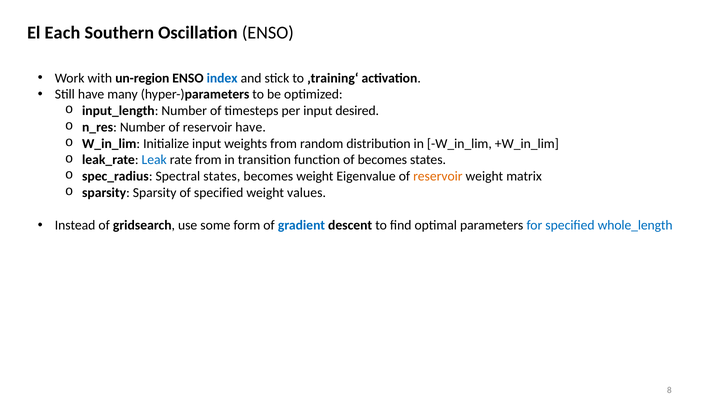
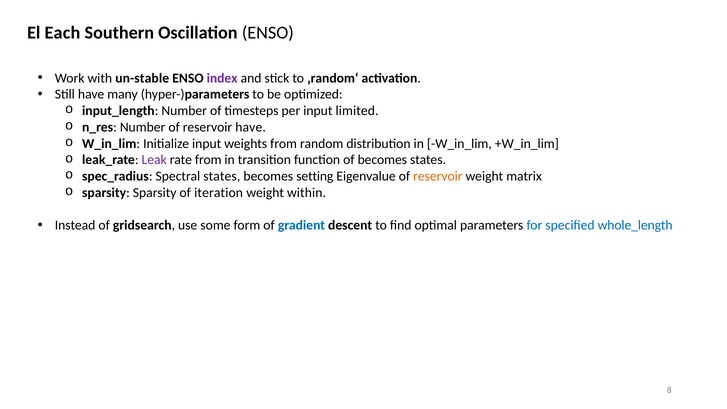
un-region: un-region -> un-stable
index colour: blue -> purple
‚training‘: ‚training‘ -> ‚random‘
desired: desired -> limited
Leak colour: blue -> purple
becomes weight: weight -> setting
of specified: specified -> iteration
values: values -> within
